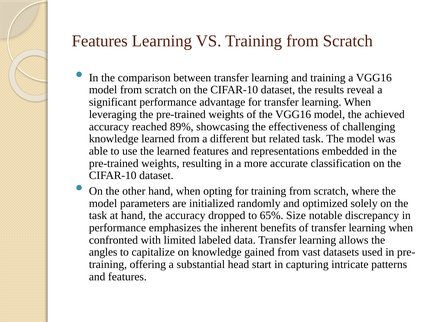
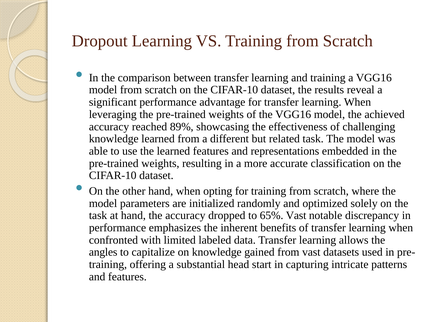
Features at (100, 41): Features -> Dropout
65% Size: Size -> Vast
